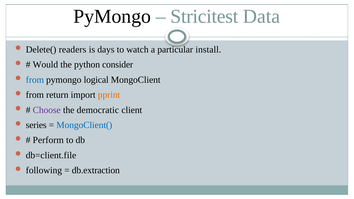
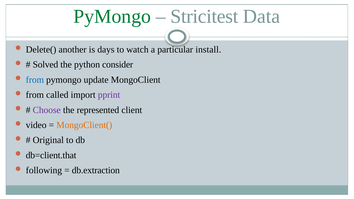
PyMongo at (112, 16) colour: black -> green
readers: readers -> another
Would: Would -> Solved
logical: logical -> update
return: return -> called
pprint colour: orange -> purple
democratic: democratic -> represented
series: series -> video
MongoClient( colour: blue -> orange
Perform: Perform -> Original
db=client.file: db=client.file -> db=client.that
